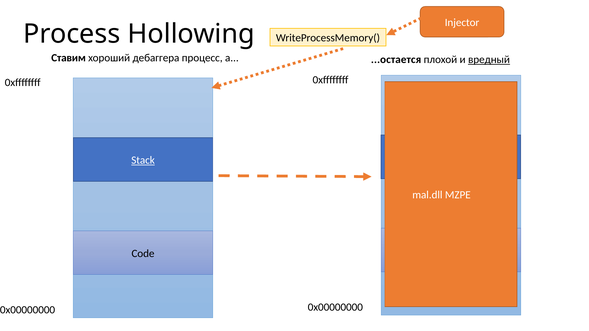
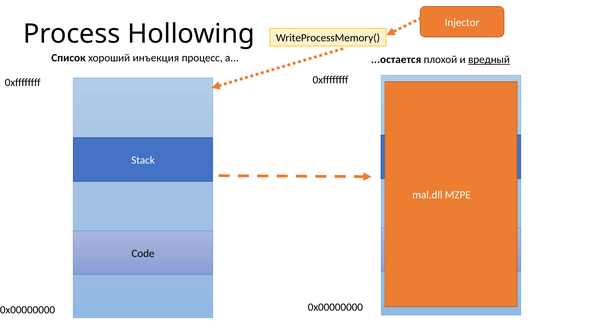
Ставим: Ставим -> Список
дебаггера: дебаггера -> инъекция
Stack at (143, 160) underline: present -> none
